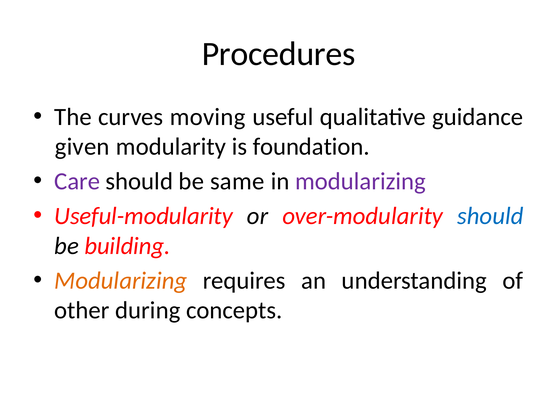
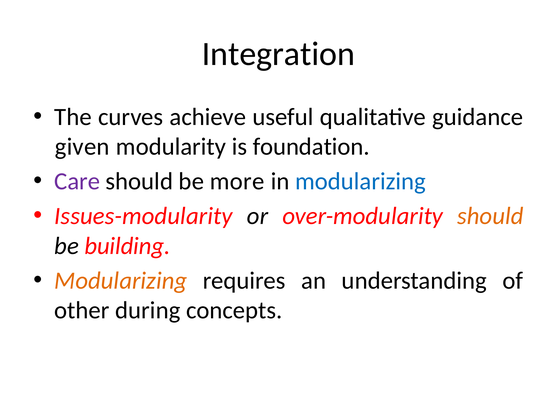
Procedures: Procedures -> Integration
moving: moving -> achieve
same: same -> more
modularizing at (360, 181) colour: purple -> blue
Useful-modularity: Useful-modularity -> Issues-modularity
should at (490, 216) colour: blue -> orange
